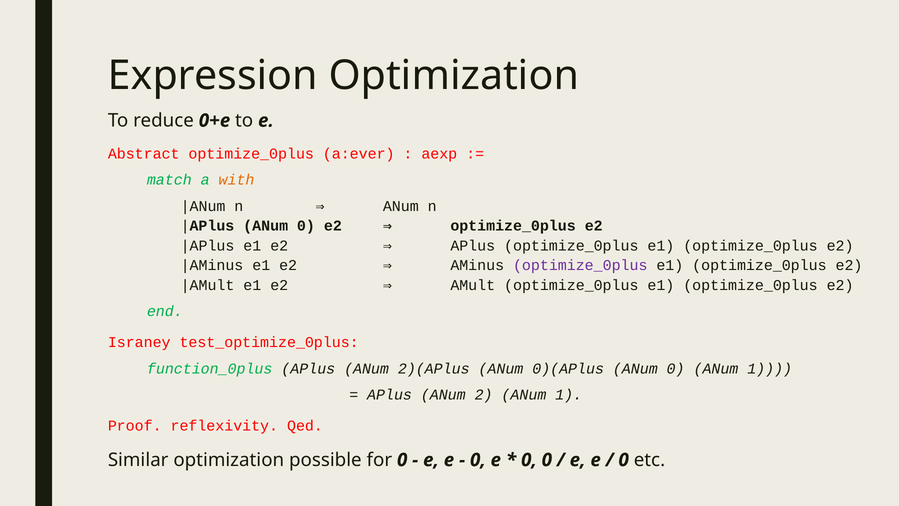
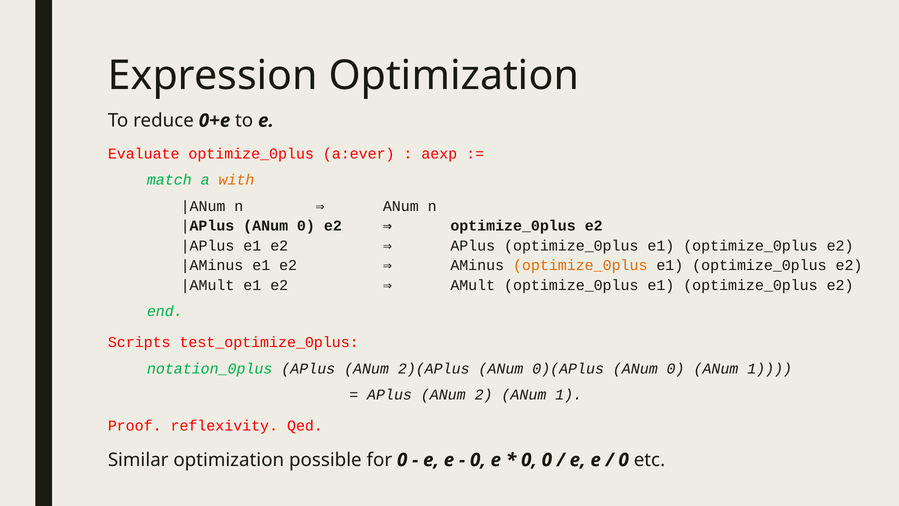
Abstract: Abstract -> Evaluate
optimize_0plus at (580, 265) colour: purple -> orange
Israney: Israney -> Scripts
function_0plus: function_0plus -> notation_0plus
